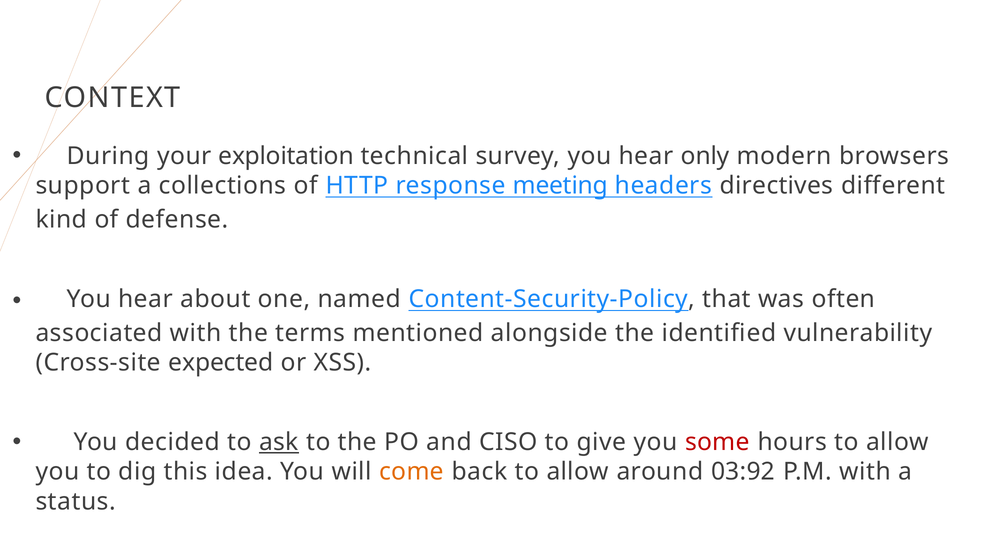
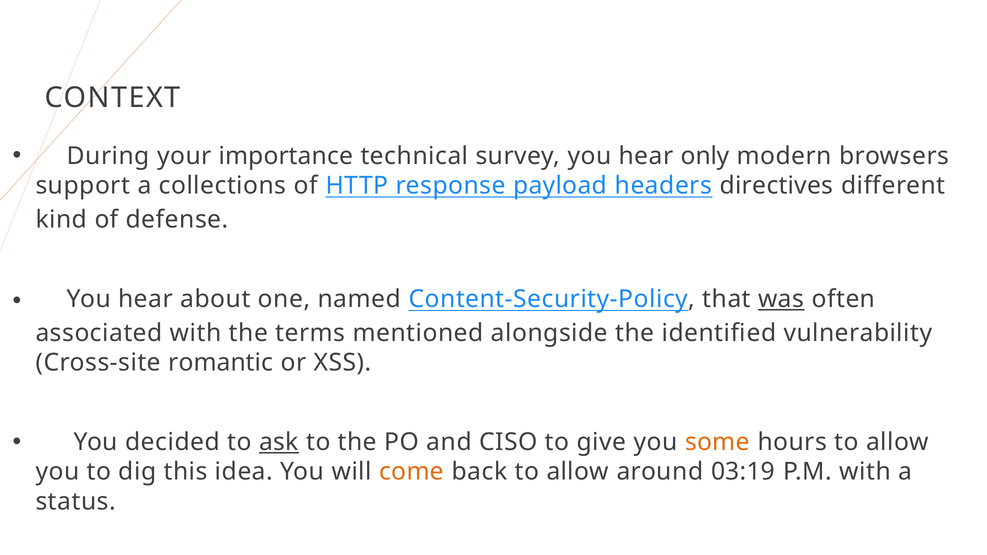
exploitation: exploitation -> importance
meeting: meeting -> payload
was underline: none -> present
expected: expected -> romantic
some colour: red -> orange
03:92: 03:92 -> 03:19
